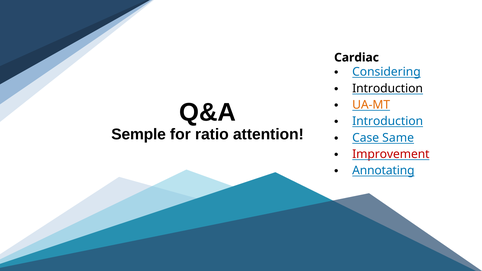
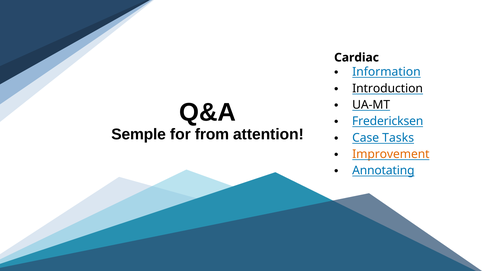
Considering: Considering -> Information
UA-MT colour: orange -> black
Introduction at (388, 121): Introduction -> Fredericksen
ratio: ratio -> from
Same: Same -> Tasks
Improvement colour: red -> orange
